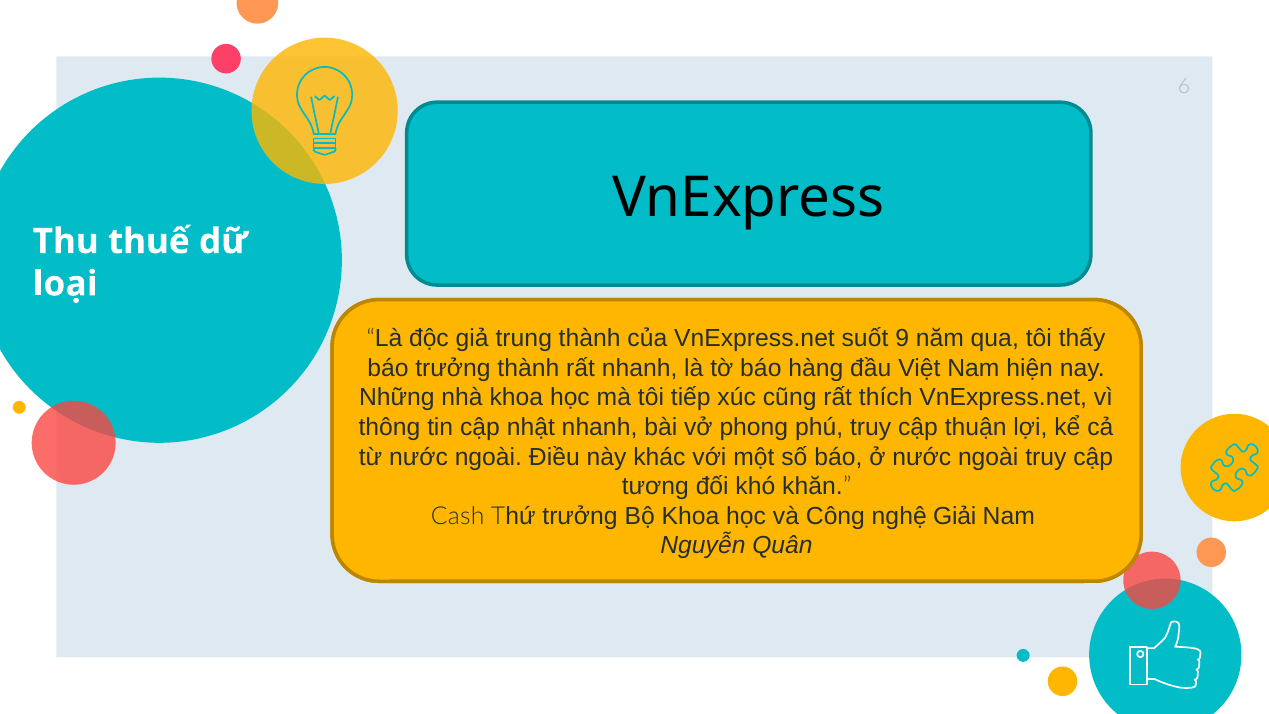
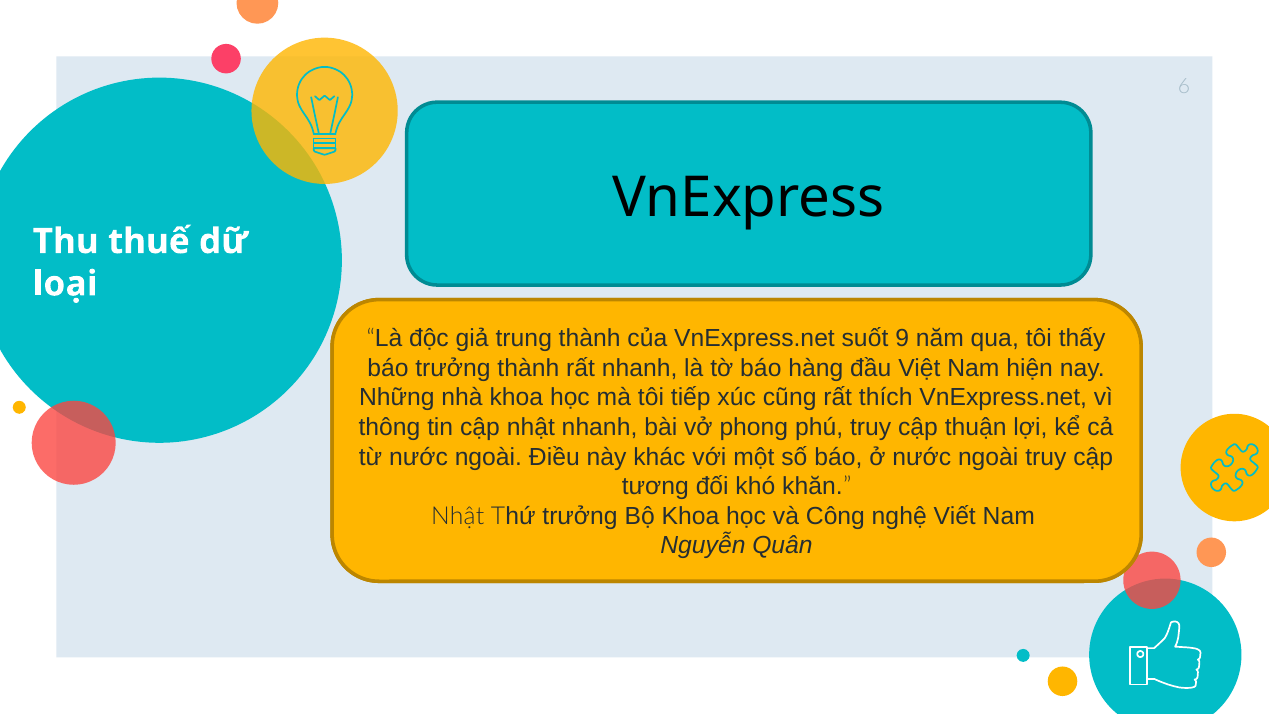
Cash at (458, 516): Cash -> Nhật
Giải at (955, 516): Giải -> Viết
